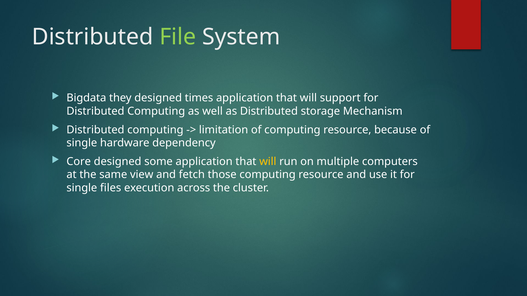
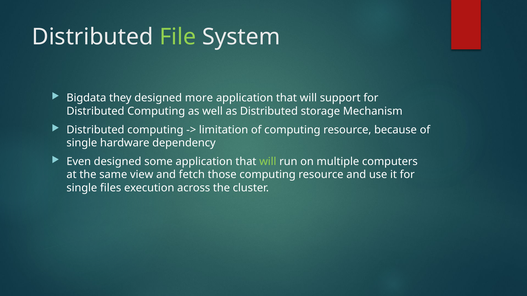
times: times -> more
Core: Core -> Even
will at (268, 162) colour: yellow -> light green
